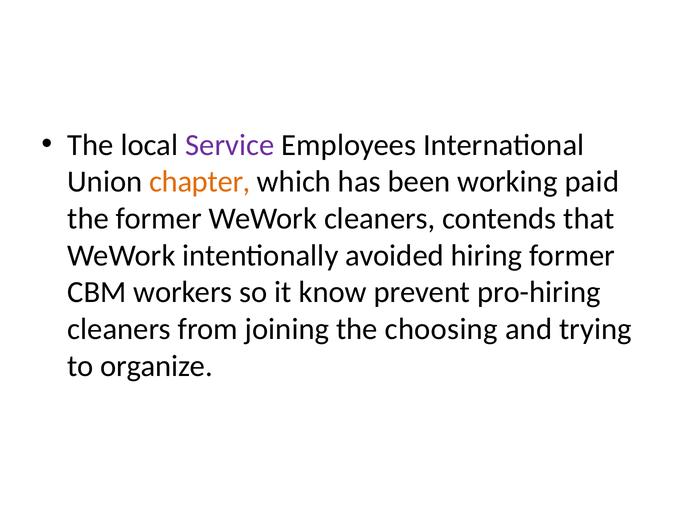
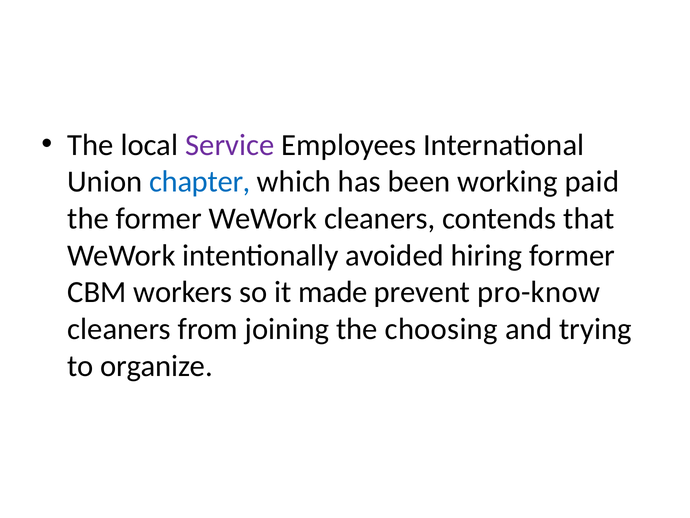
chapter colour: orange -> blue
know: know -> made
pro-hiring: pro-hiring -> pro-know
